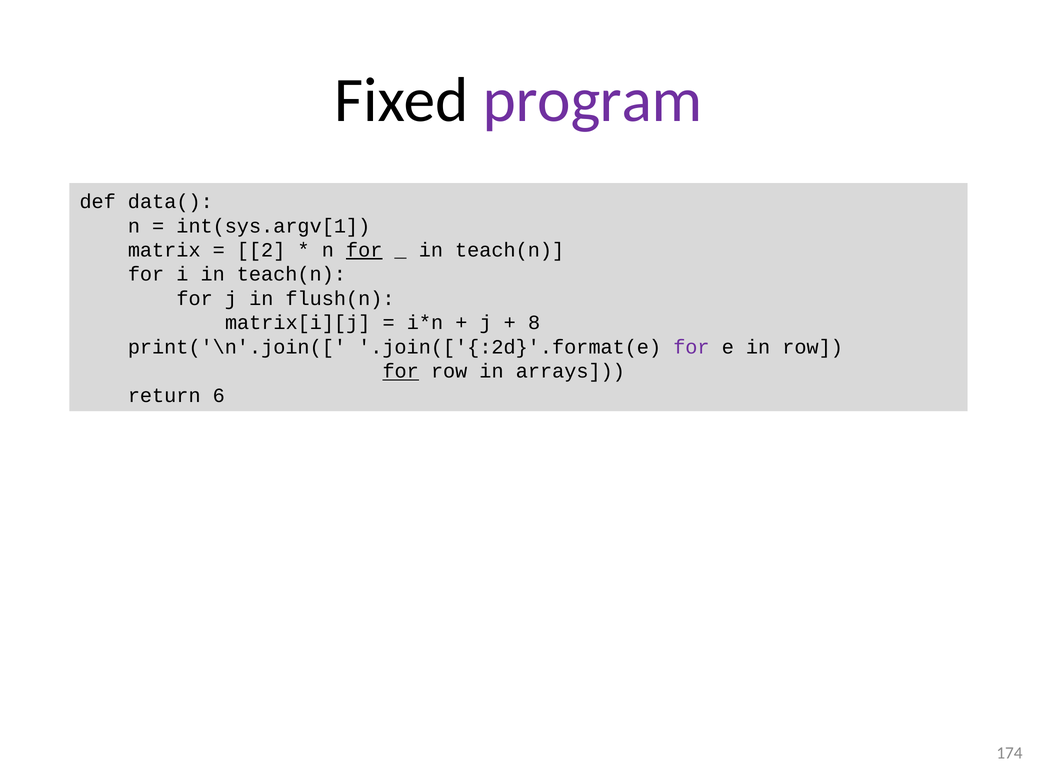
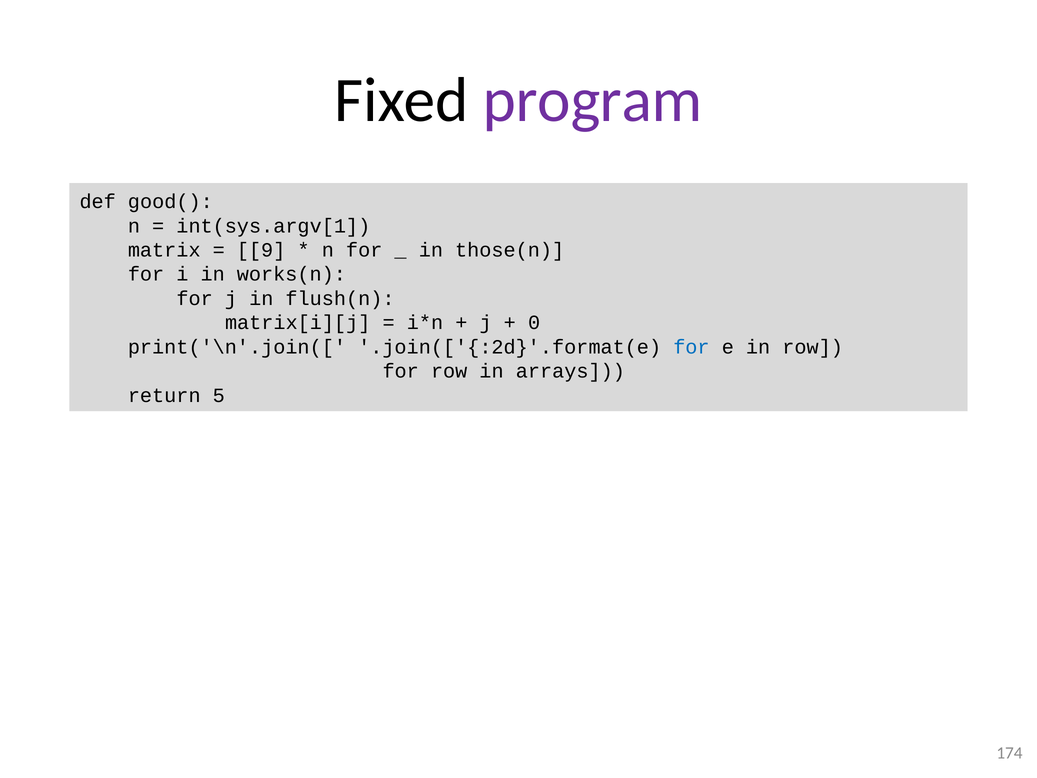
data(: data( -> good(
2: 2 -> 9
for at (364, 250) underline: present -> none
teach(n at (510, 250): teach(n -> those(n
i in teach(n: teach(n -> works(n
8: 8 -> 0
for at (691, 347) colour: purple -> blue
for at (401, 371) underline: present -> none
6: 6 -> 5
